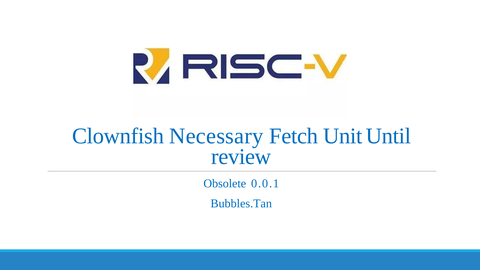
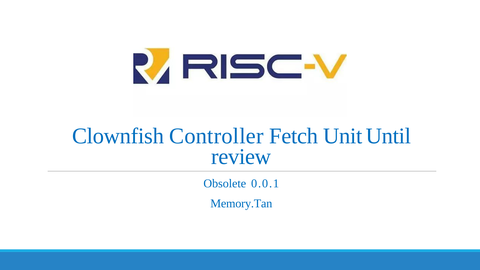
Necessary: Necessary -> Controller
Bubbles.Tan: Bubbles.Tan -> Memory.Tan
